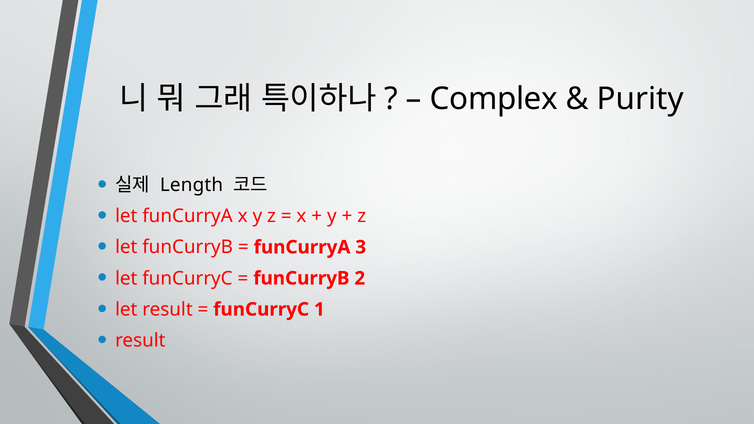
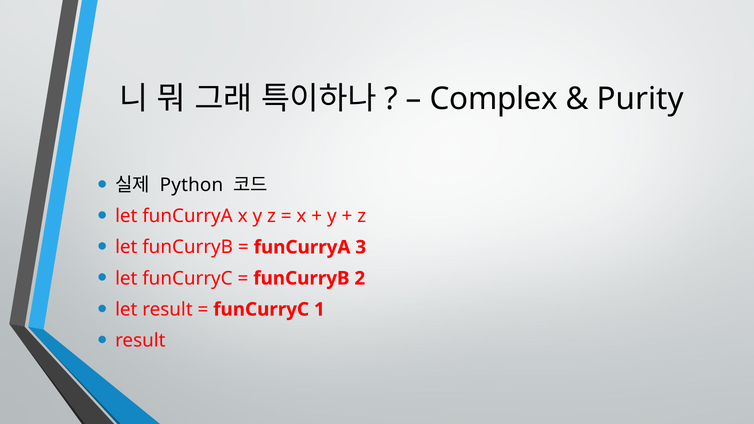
Length: Length -> Python
